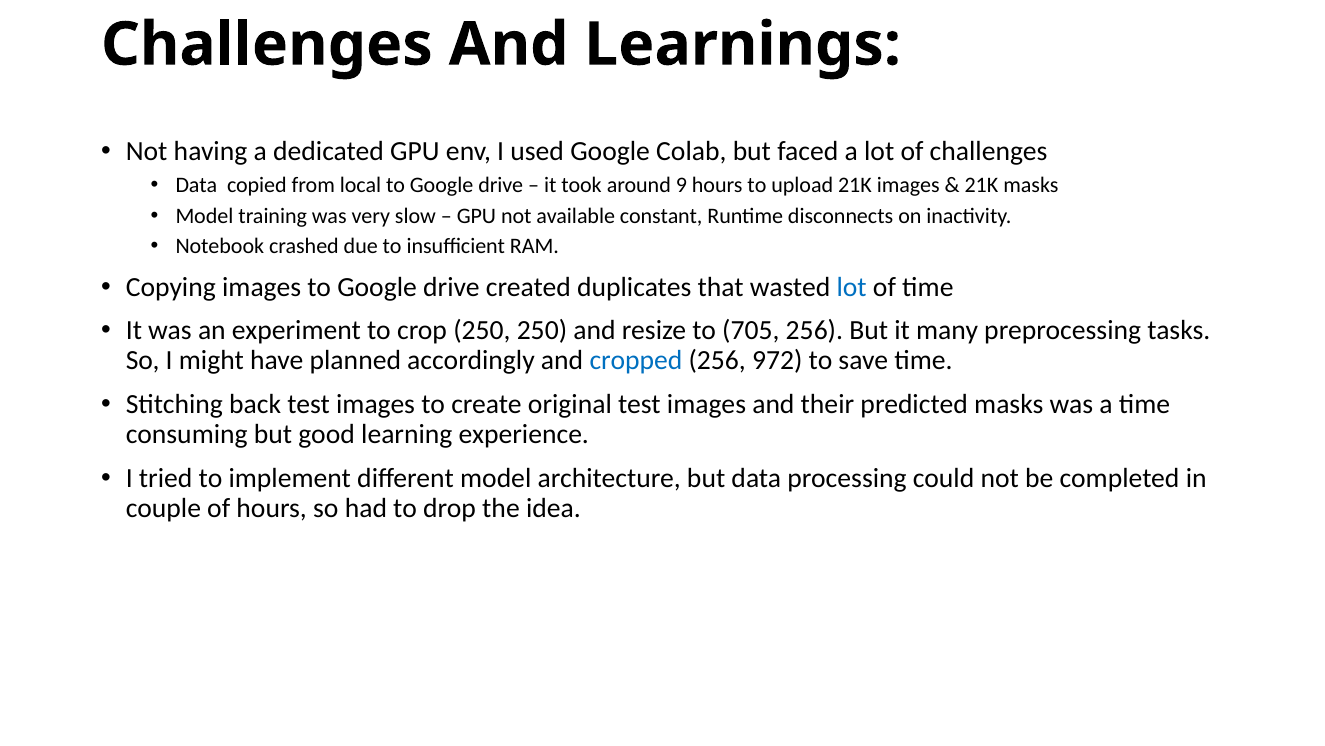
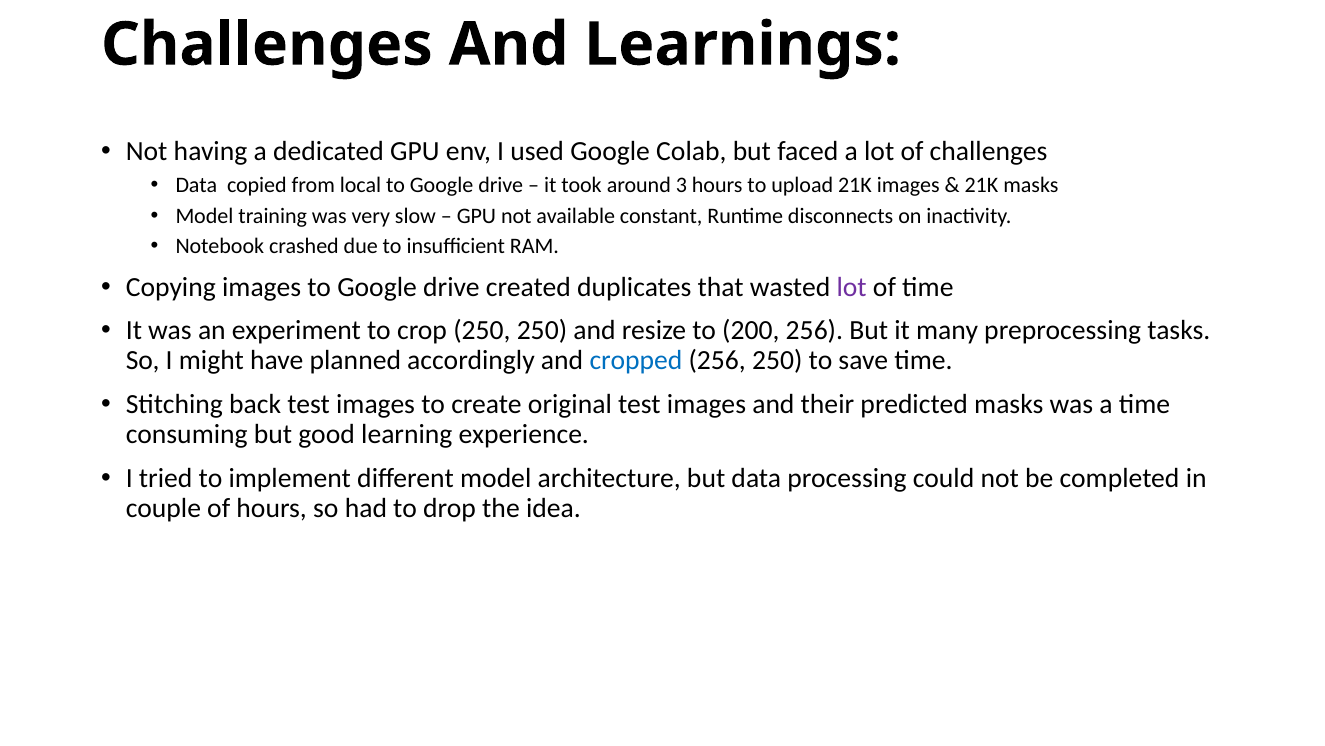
9: 9 -> 3
lot at (852, 287) colour: blue -> purple
705: 705 -> 200
256 972: 972 -> 250
